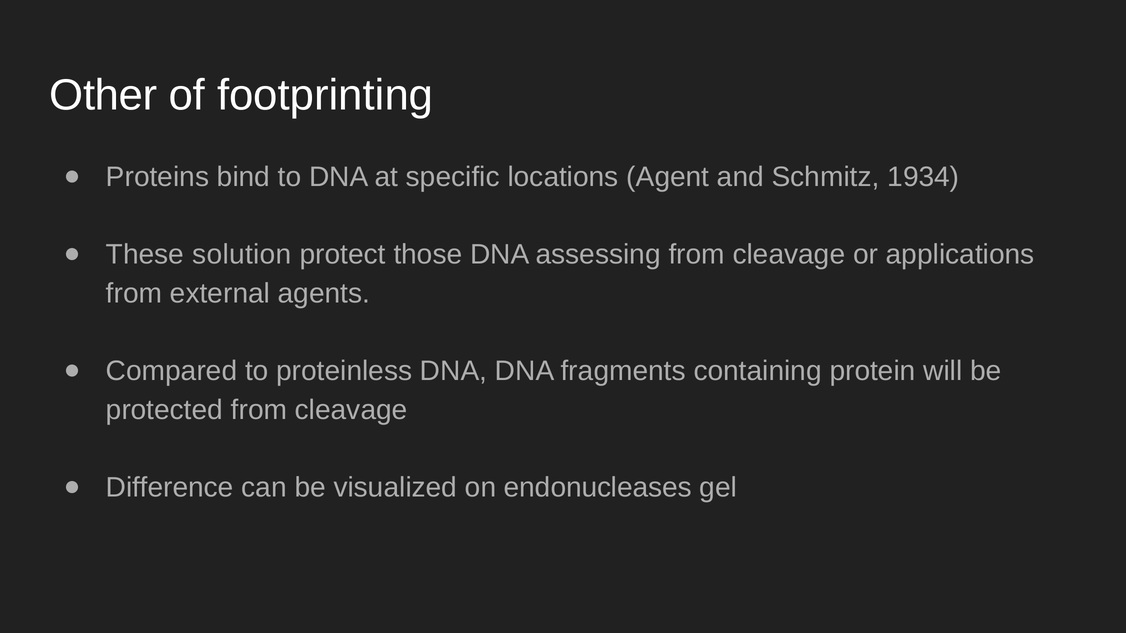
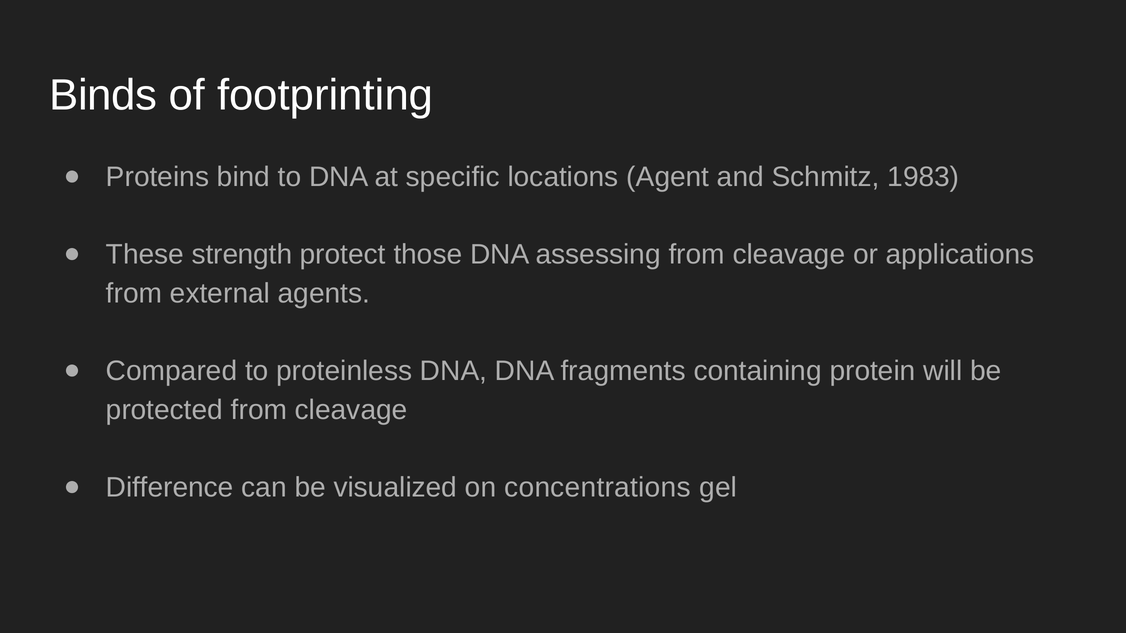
Other: Other -> Binds
1934: 1934 -> 1983
solution: solution -> strength
endonucleases: endonucleases -> concentrations
